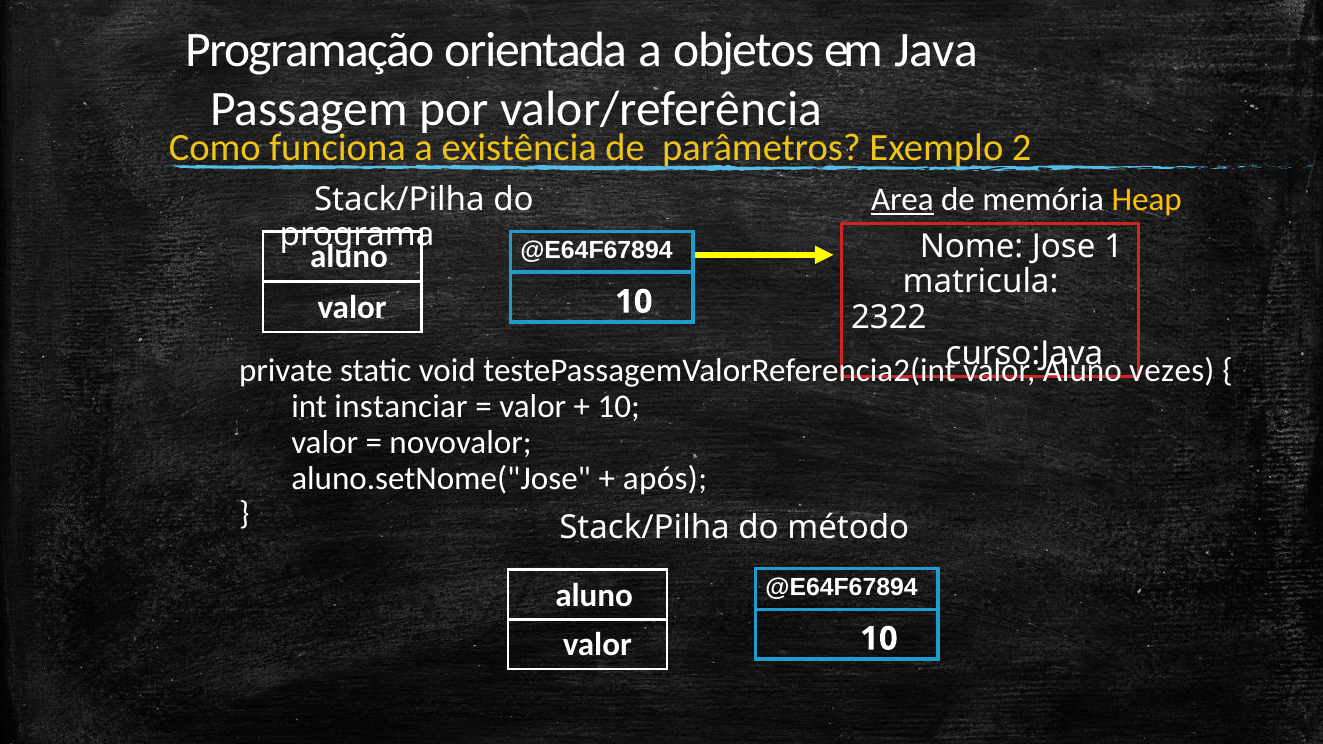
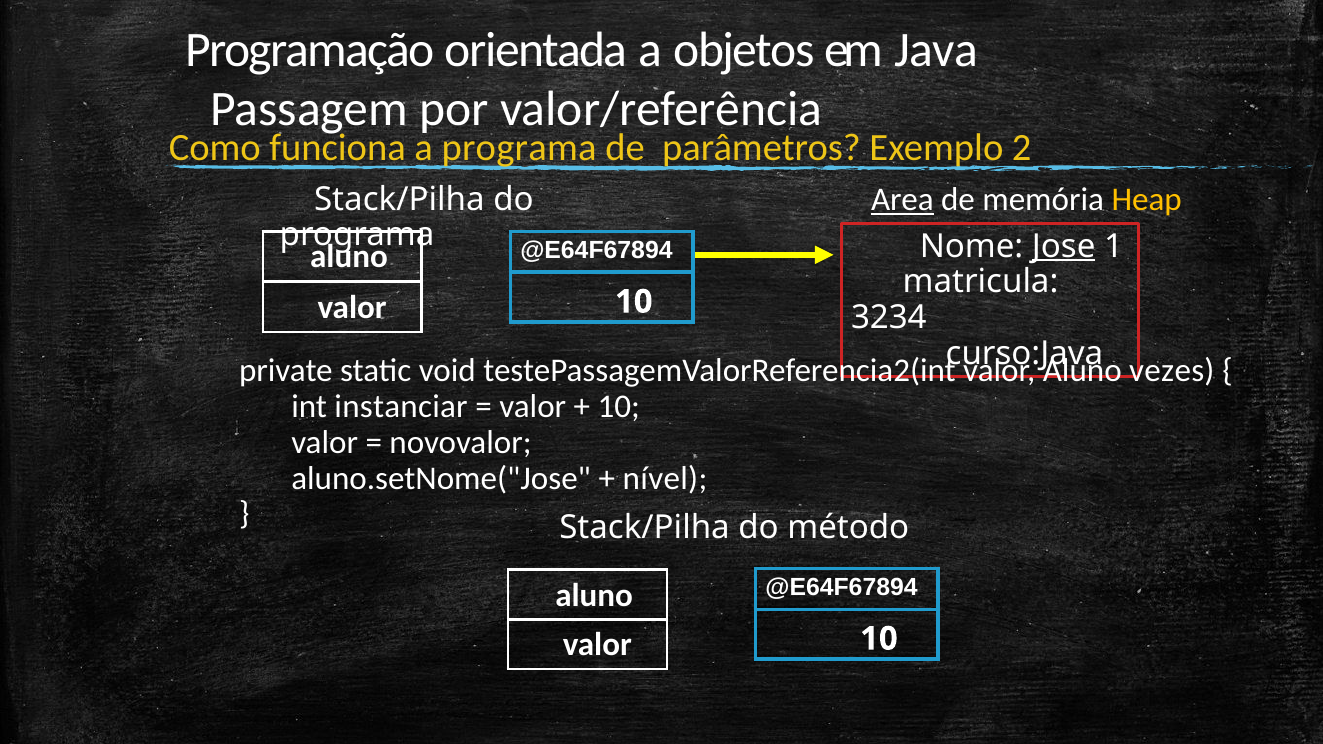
a existência: existência -> programa
Jose underline: none -> present
2322: 2322 -> 3234
após: após -> nível
